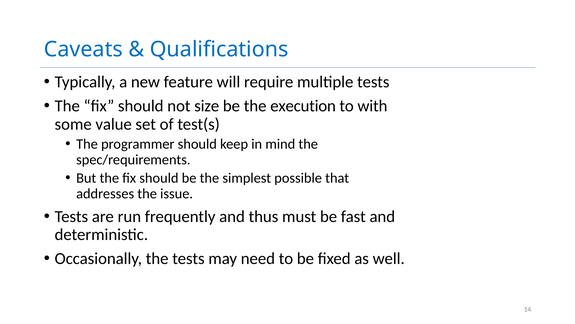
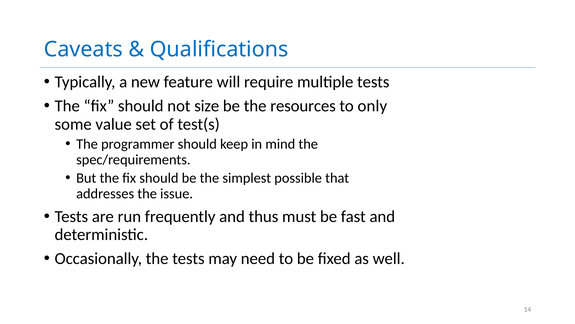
execution: execution -> resources
with: with -> only
